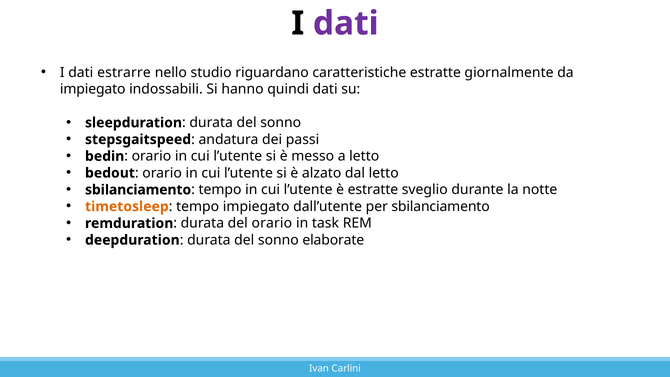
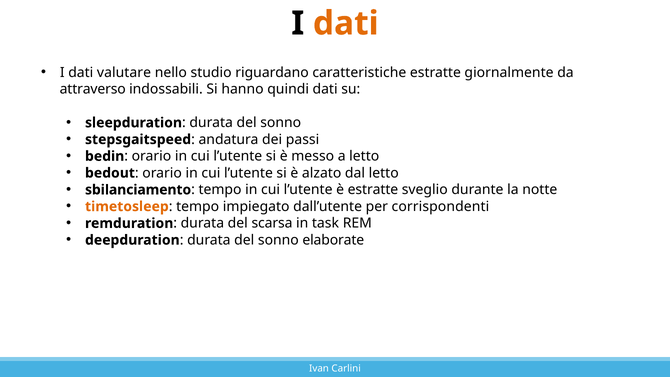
dati at (346, 23) colour: purple -> orange
estrarre: estrarre -> valutare
impiegato at (93, 89): impiegato -> attraverso
per sbilanciamento: sbilanciamento -> corrispondenti
del orario: orario -> scarsa
